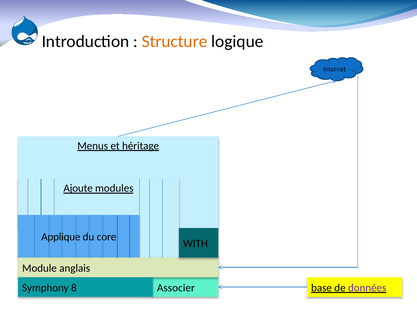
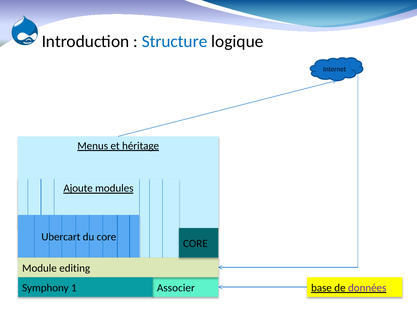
Structure colour: orange -> blue
Applique: Applique -> Ubercart
WITH at (195, 244): WITH -> CORE
anglais: anglais -> editing
8: 8 -> 1
